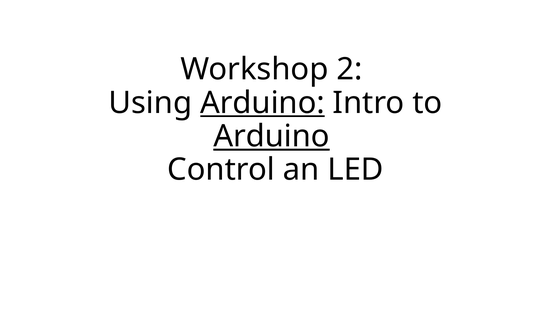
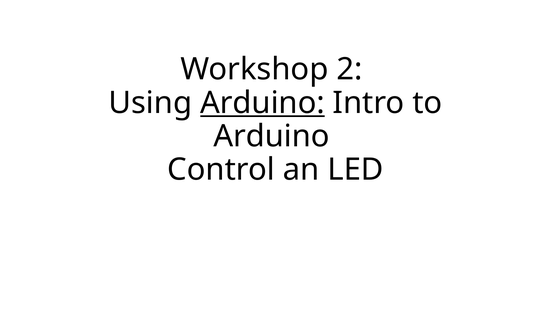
Arduino at (272, 136) underline: present -> none
